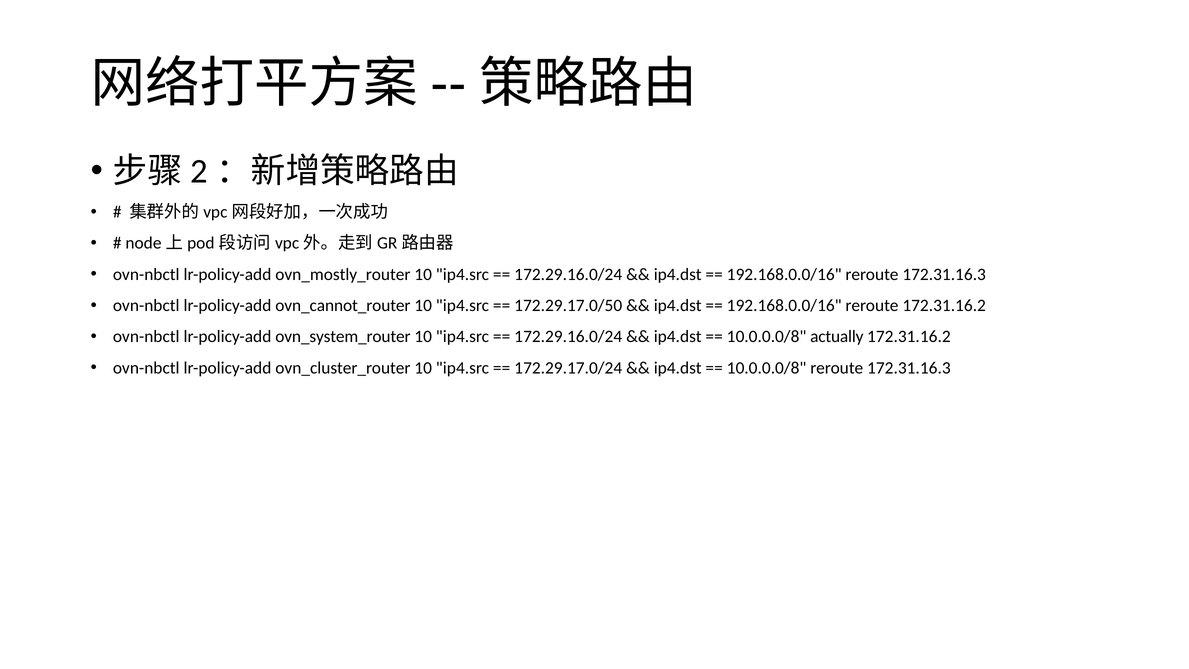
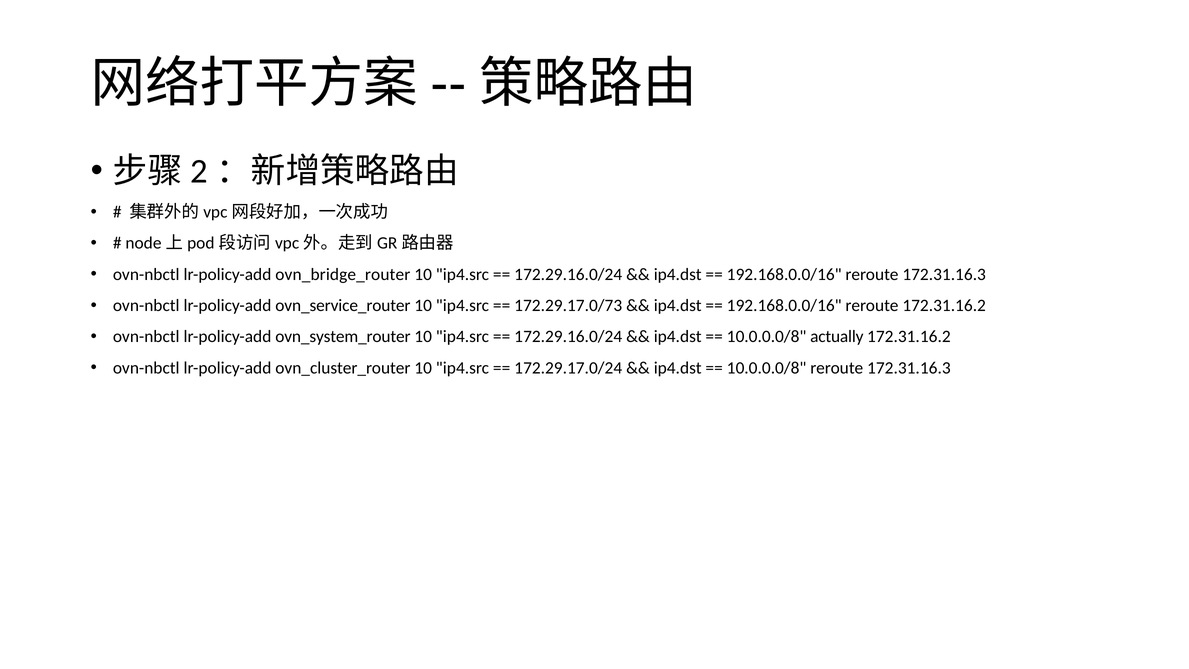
ovn_mostly_router: ovn_mostly_router -> ovn_bridge_router
ovn_cannot_router: ovn_cannot_router -> ovn_service_router
172.29.17.0/50: 172.29.17.0/50 -> 172.29.17.0/73
